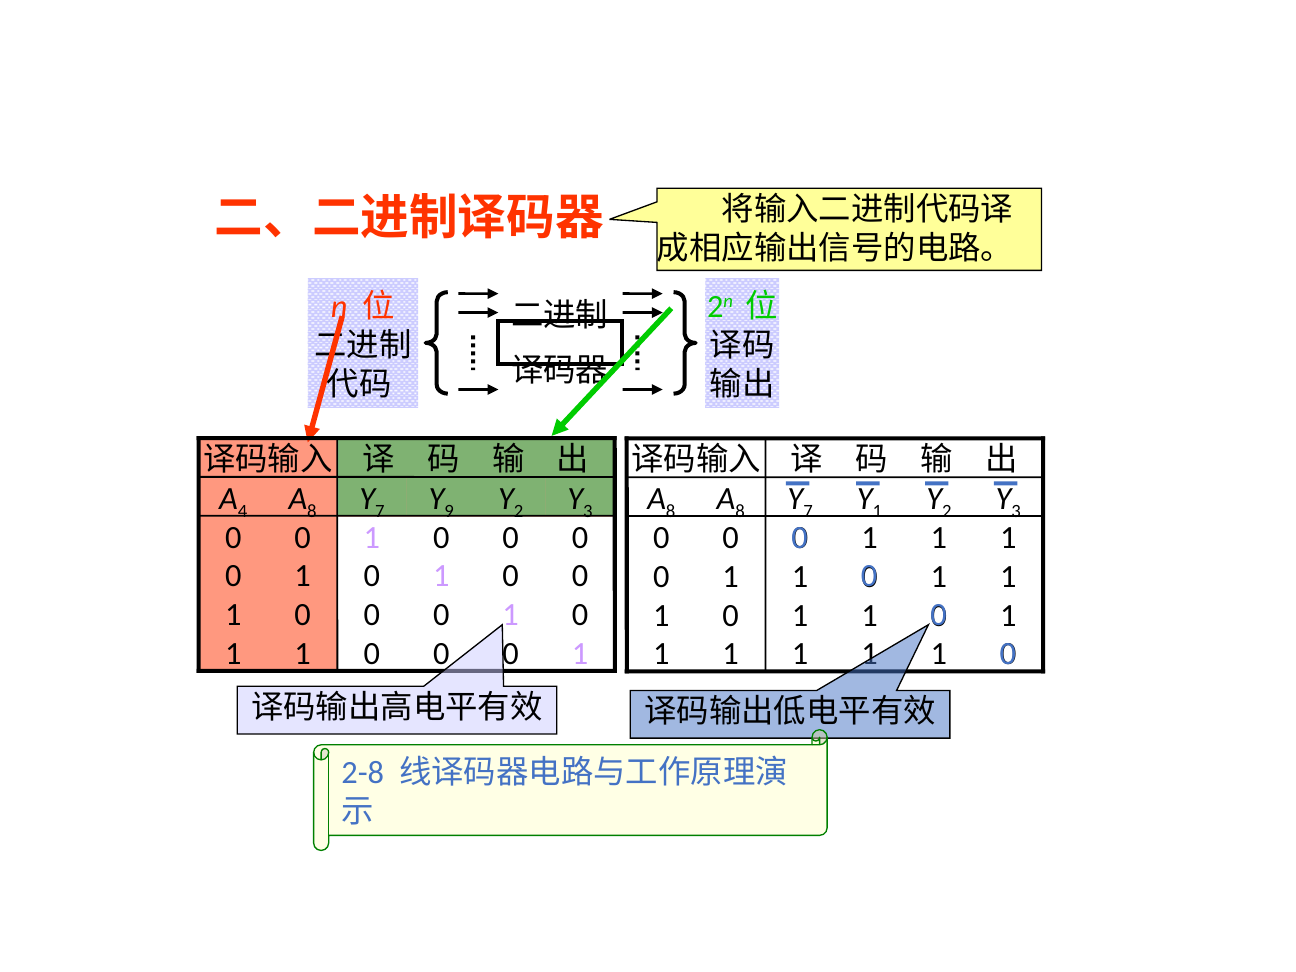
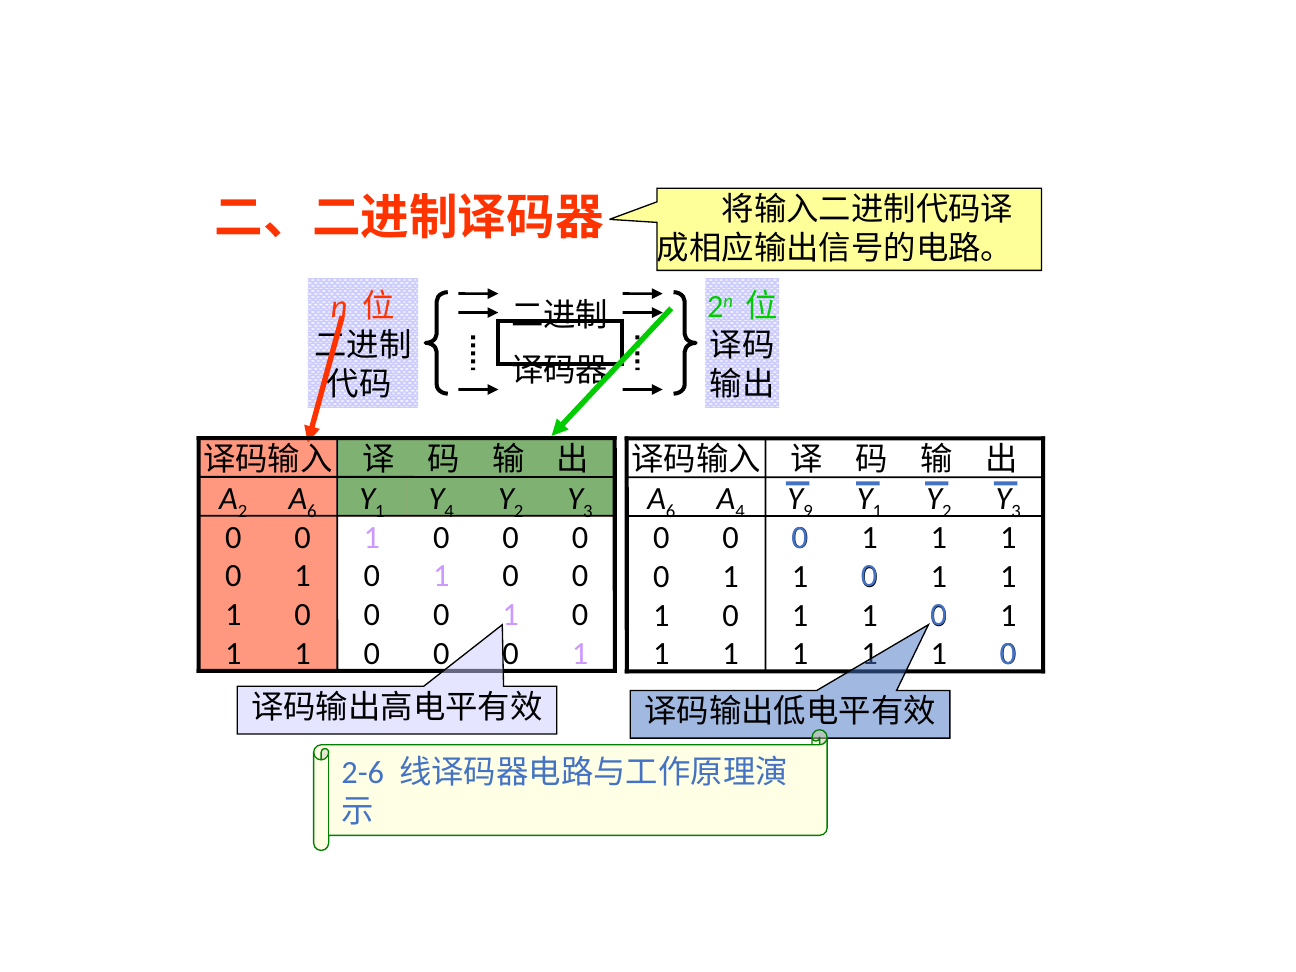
4 at (243, 511): 4 -> 2
8 at (312, 511): 8 -> 6
7 at (380, 511): 7 -> 1
9 at (449, 511): 9 -> 4
8 at (671, 512): 8 -> 6
8 at (740, 512): 8 -> 4
7 at (808, 512): 7 -> 9
2-8: 2-8 -> 2-6
